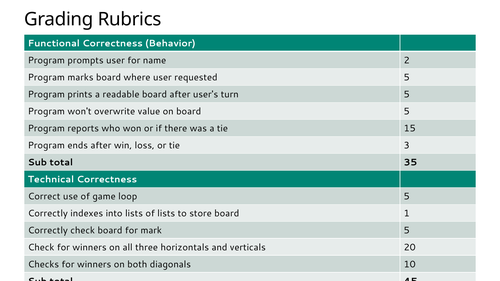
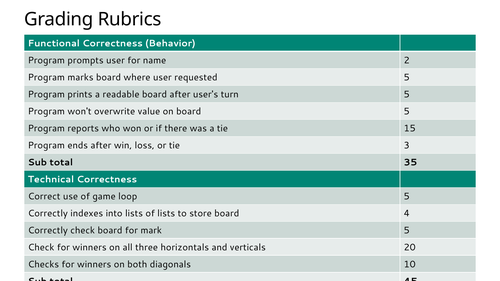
1: 1 -> 4
